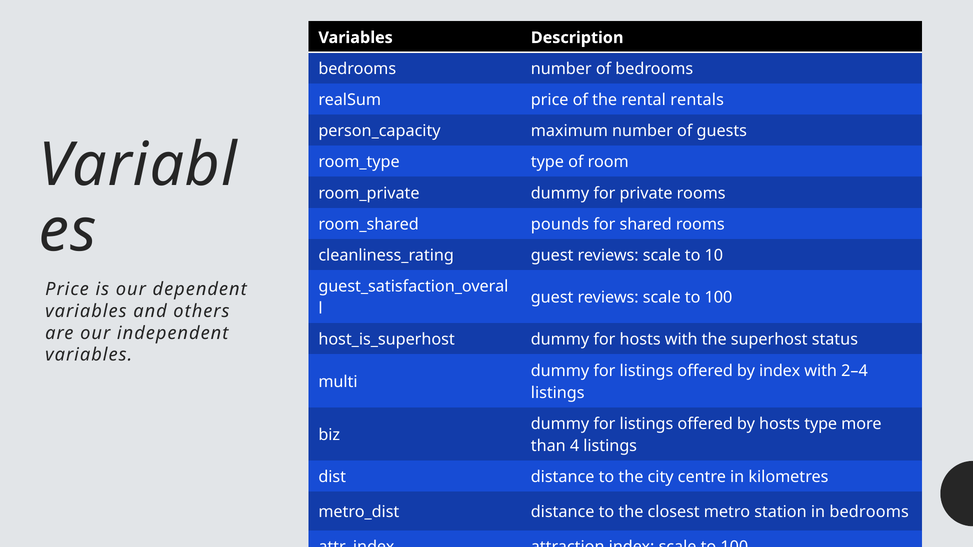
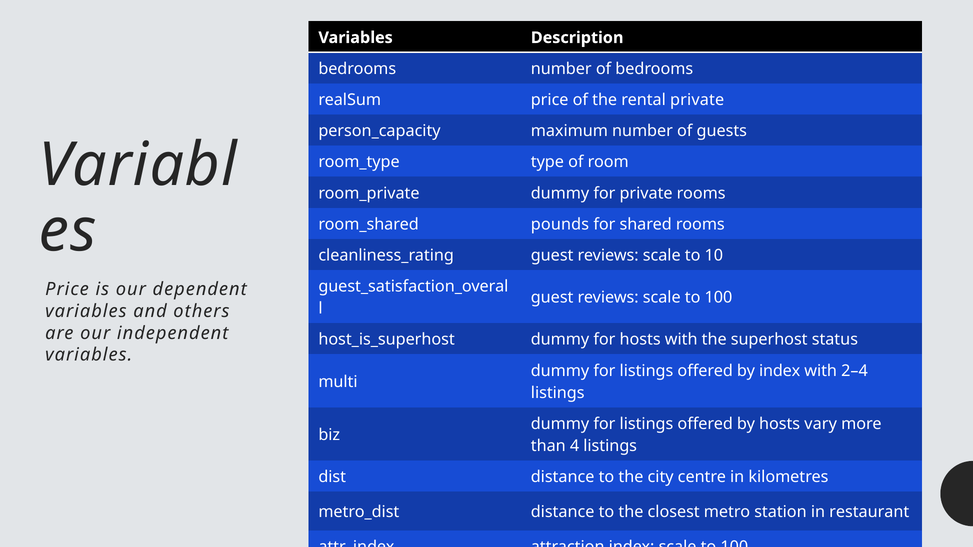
rental rentals: rentals -> private
hosts type: type -> vary
in bedrooms: bedrooms -> restaurant
